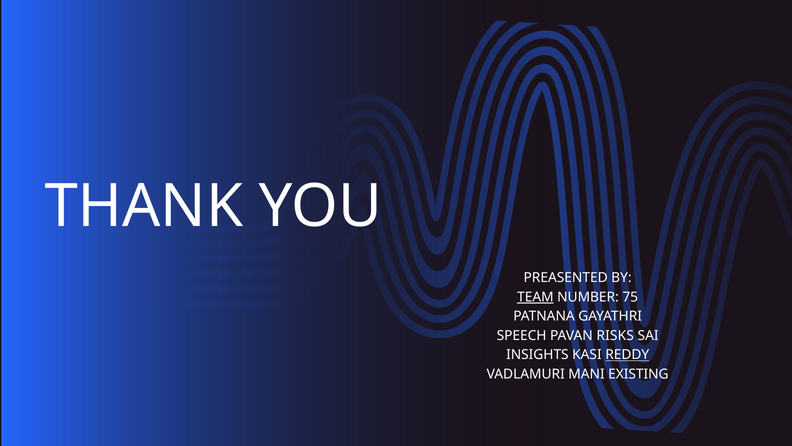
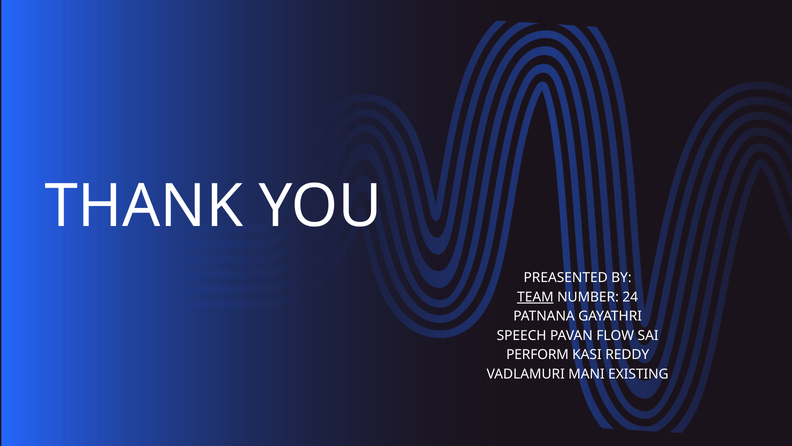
75: 75 -> 24
RISKS: RISKS -> FLOW
INSIGHTS: INSIGHTS -> PERFORM
REDDY underline: present -> none
